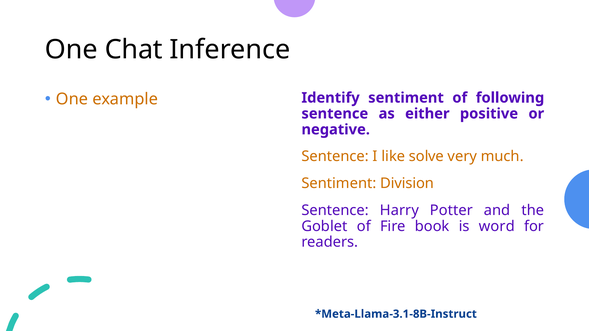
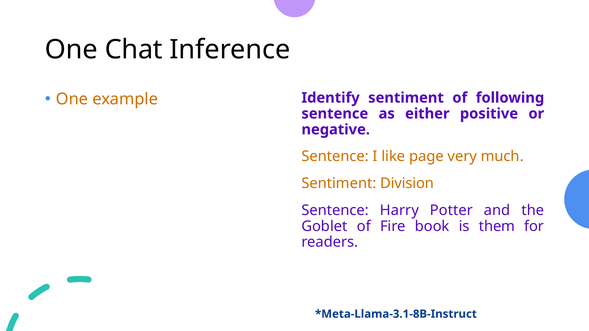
solve: solve -> page
word: word -> them
